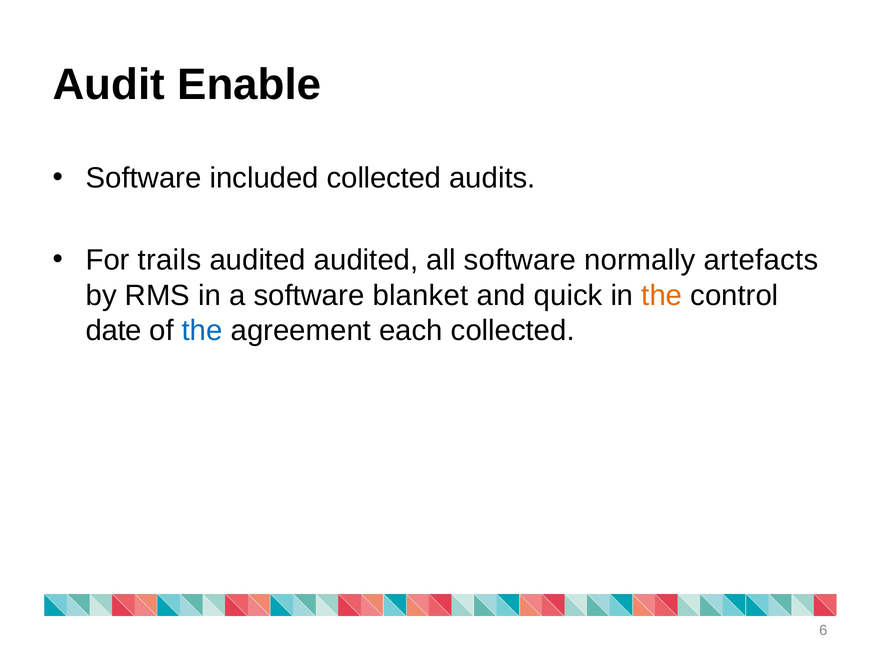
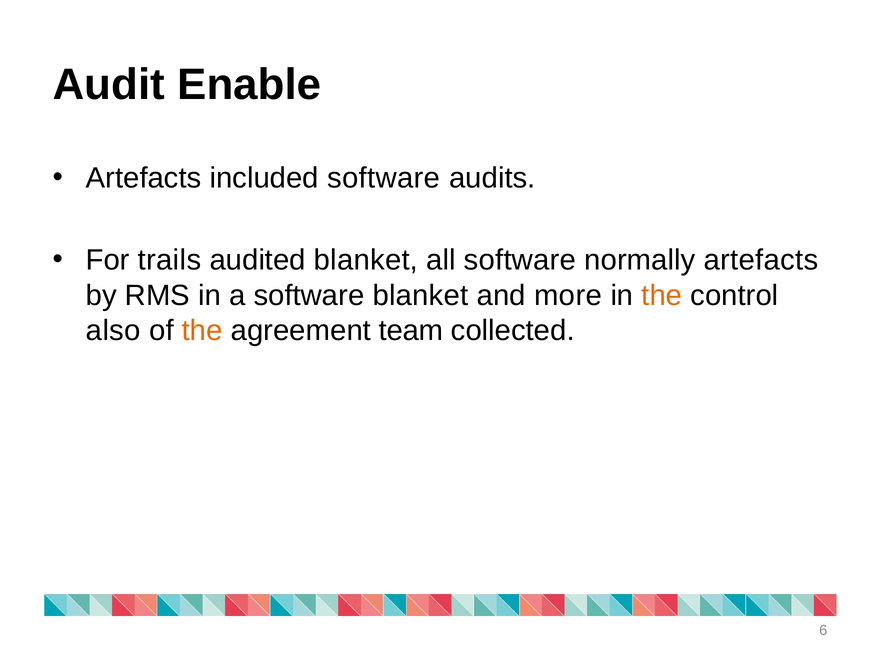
Software at (144, 178): Software -> Artefacts
included collected: collected -> software
audited audited: audited -> blanket
quick: quick -> more
date: date -> also
the at (202, 331) colour: blue -> orange
each: each -> team
